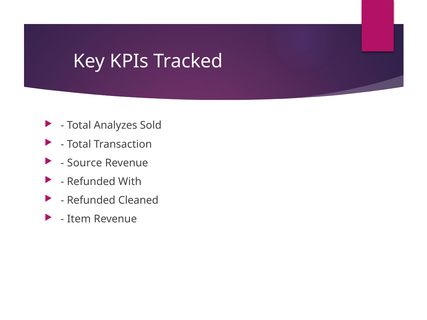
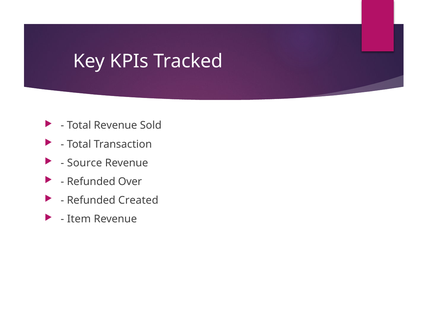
Total Analyzes: Analyzes -> Revenue
With: With -> Over
Cleaned: Cleaned -> Created
